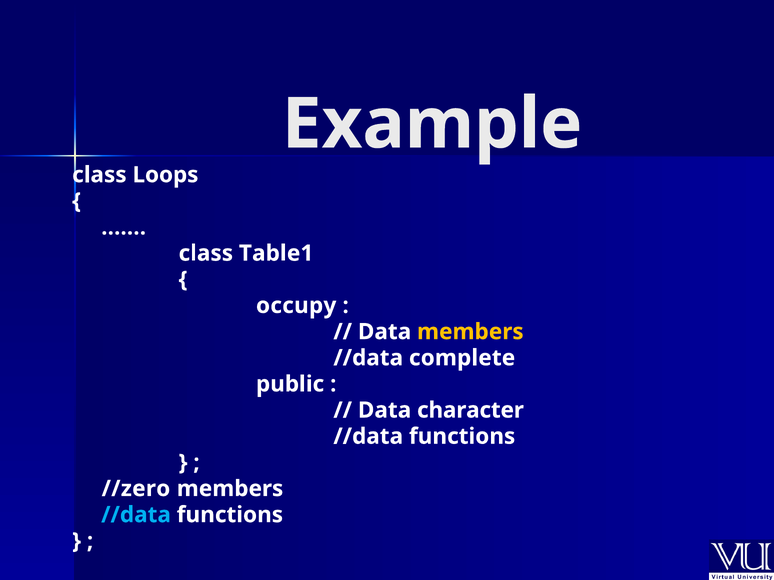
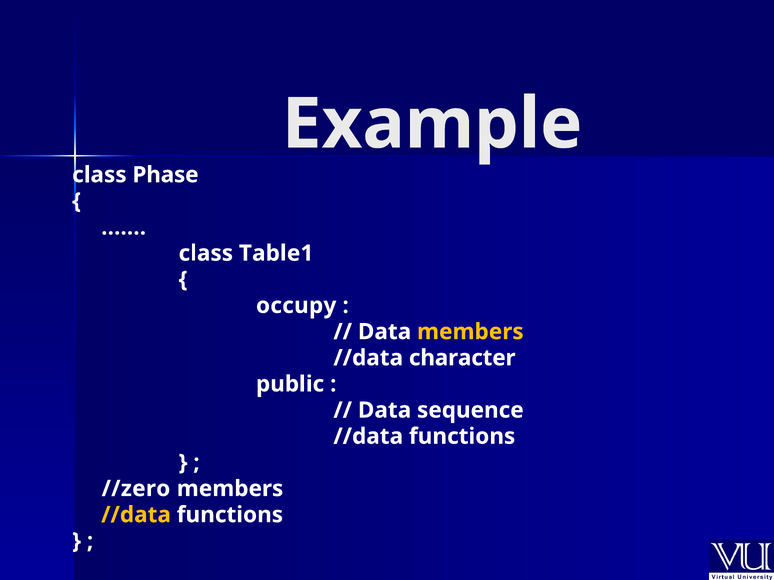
Loops: Loops -> Phase
complete: complete -> character
character: character -> sequence
//data at (136, 515) colour: light blue -> yellow
